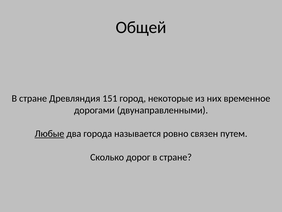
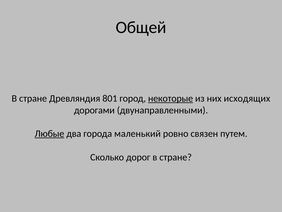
151: 151 -> 801
некоторые underline: none -> present
временное: временное -> исходящих
называется: называется -> маленький
